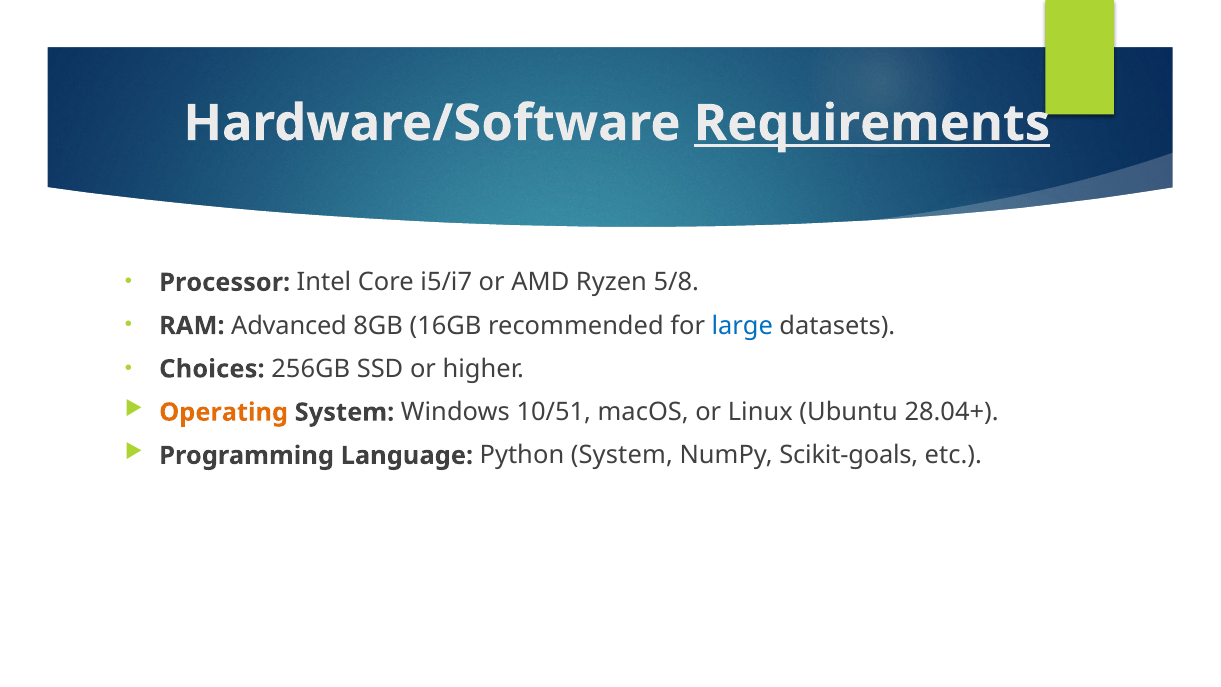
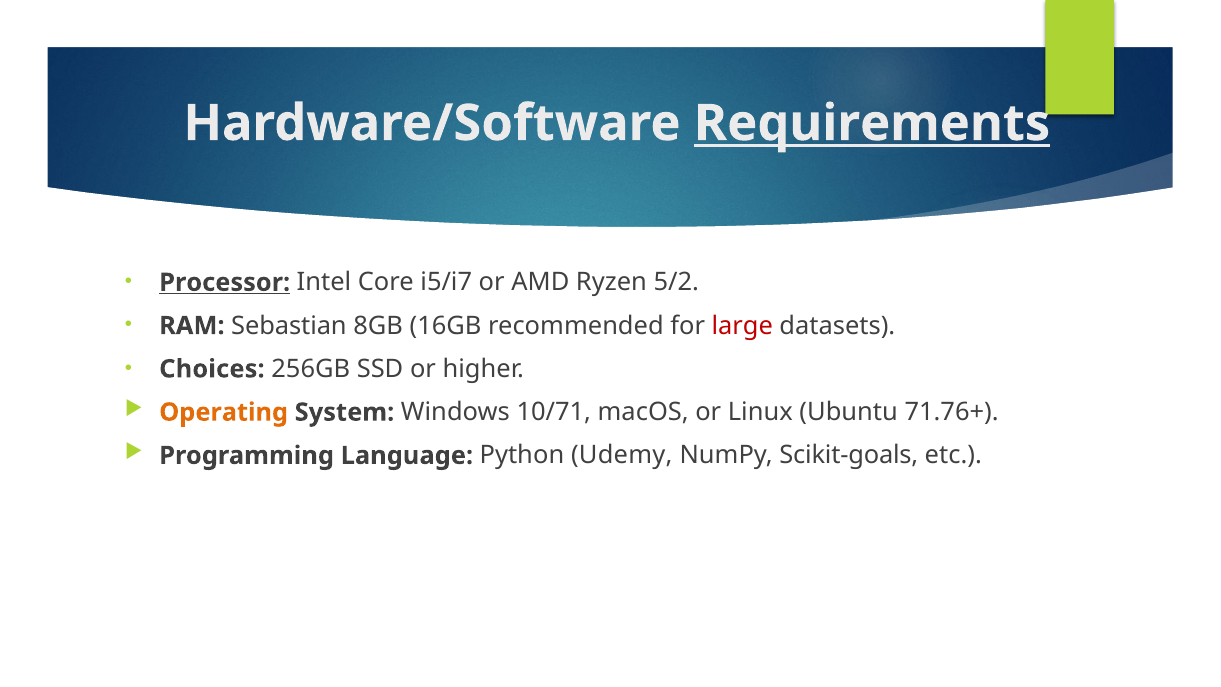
Processor underline: none -> present
5/8: 5/8 -> 5/2
Advanced: Advanced -> Sebastian
large colour: blue -> red
10/51: 10/51 -> 10/71
28.04+: 28.04+ -> 71.76+
Python System: System -> Udemy
